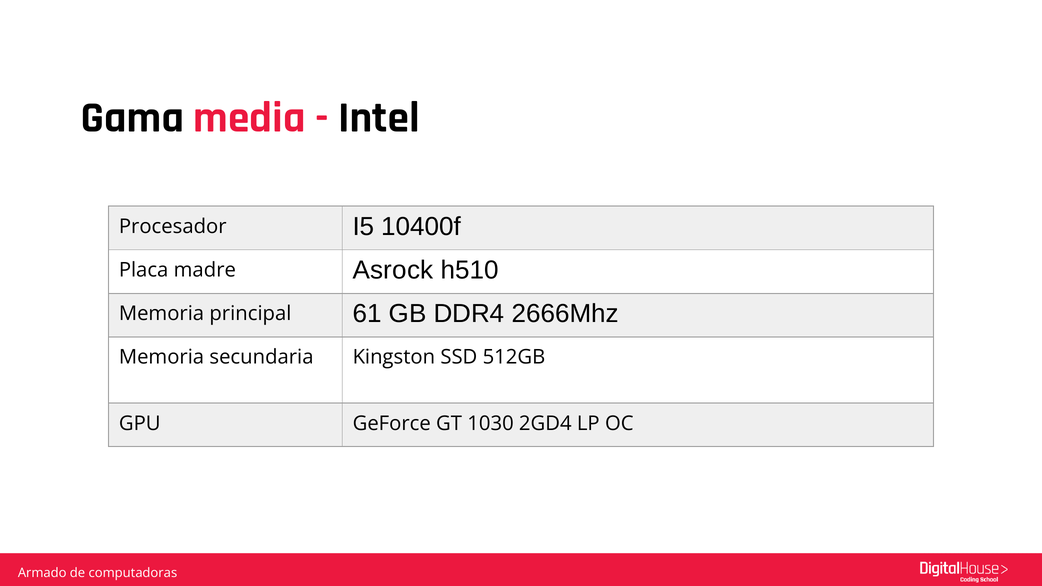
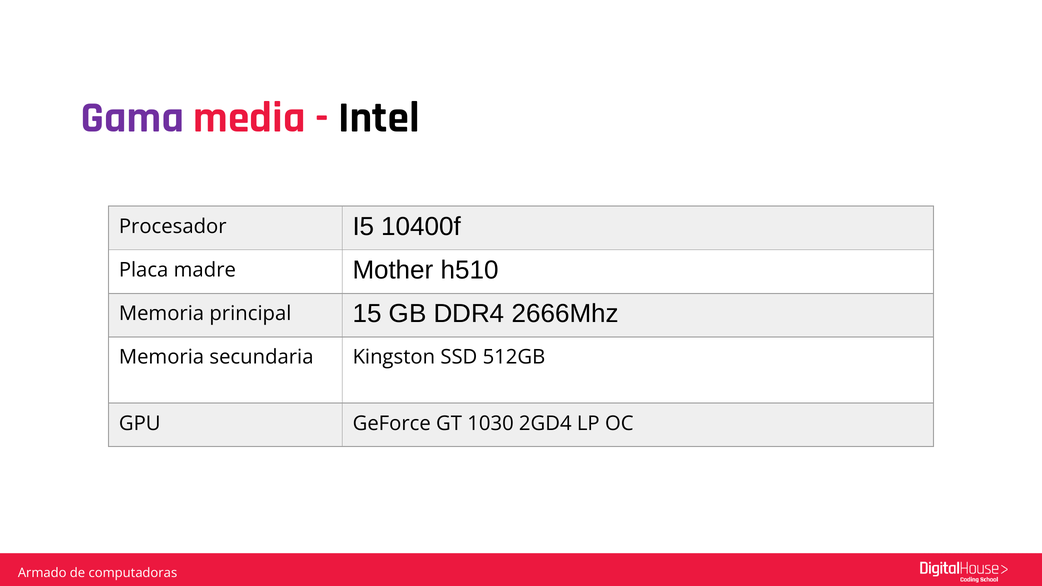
Gama colour: black -> purple
Asrock: Asrock -> Mother
61: 61 -> 15
